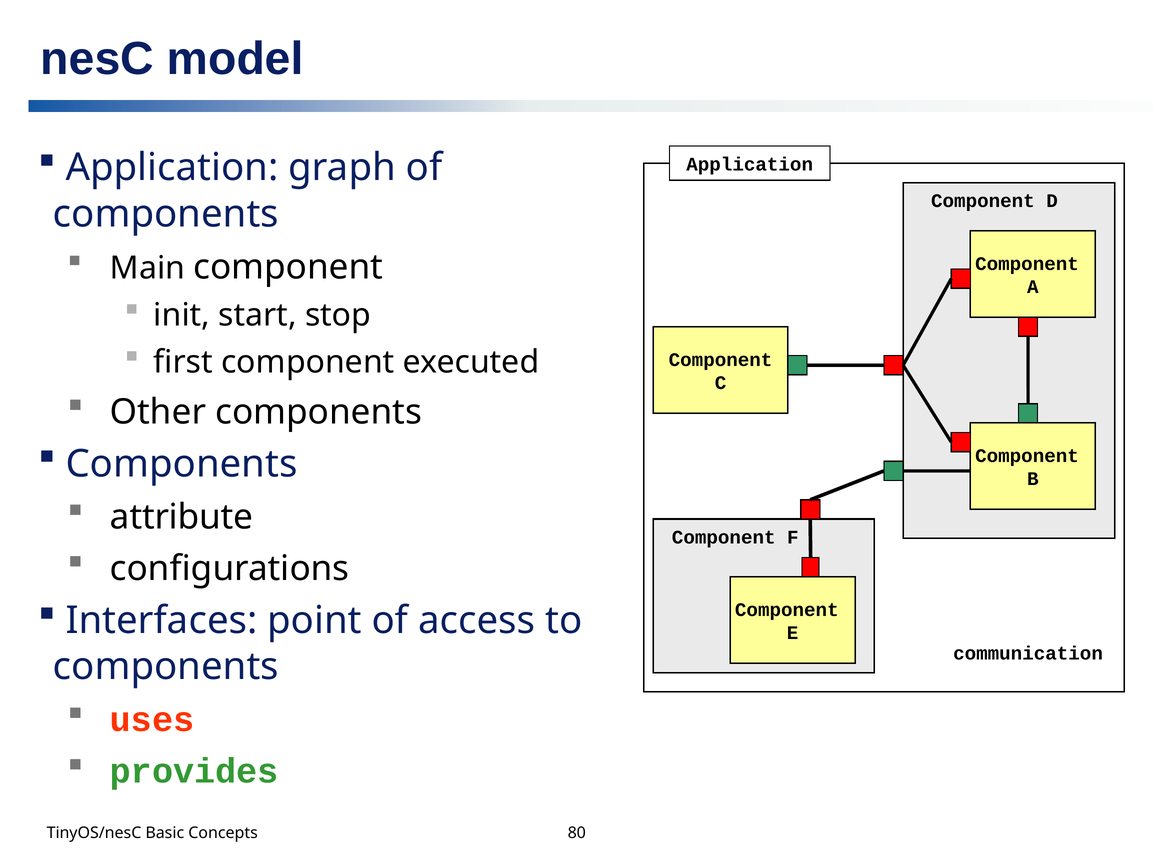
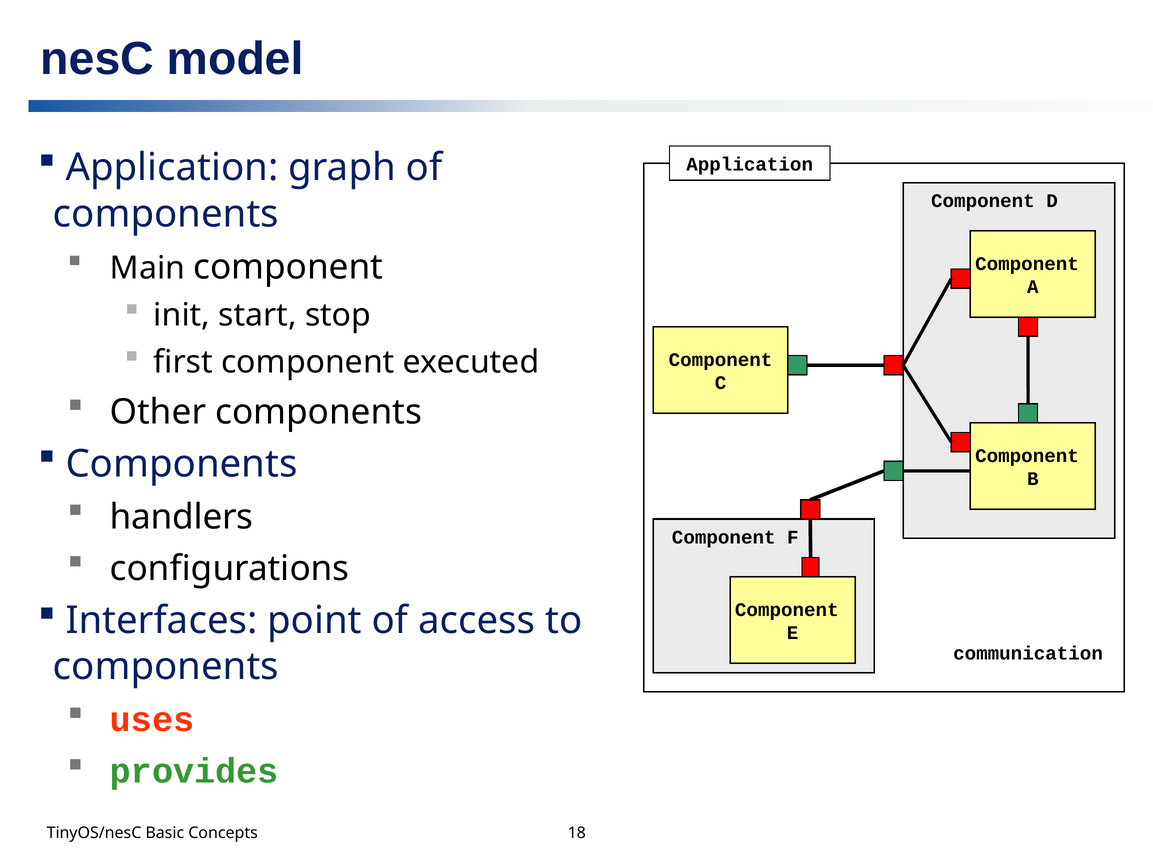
attribute: attribute -> handlers
80: 80 -> 18
